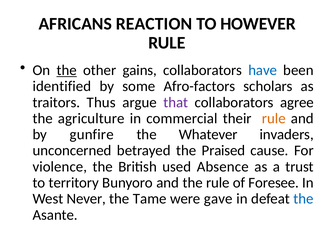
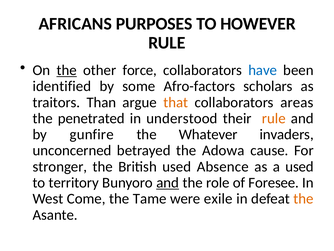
REACTION: REACTION -> PURPOSES
gains: gains -> force
Thus: Thus -> Than
that colour: purple -> orange
agree: agree -> areas
agriculture: agriculture -> penetrated
commercial: commercial -> understood
Praised: Praised -> Adowa
violence: violence -> stronger
a trust: trust -> used
and at (168, 182) underline: none -> present
the rule: rule -> role
Never: Never -> Come
gave: gave -> exile
the at (304, 198) colour: blue -> orange
